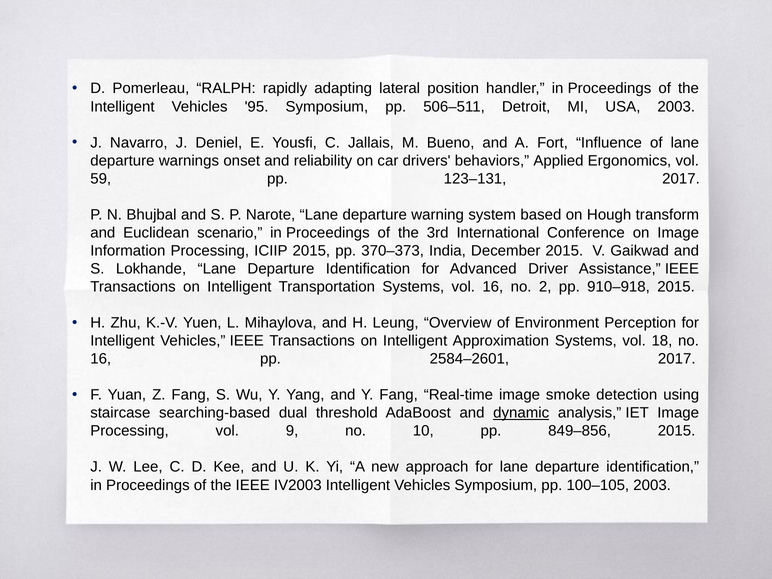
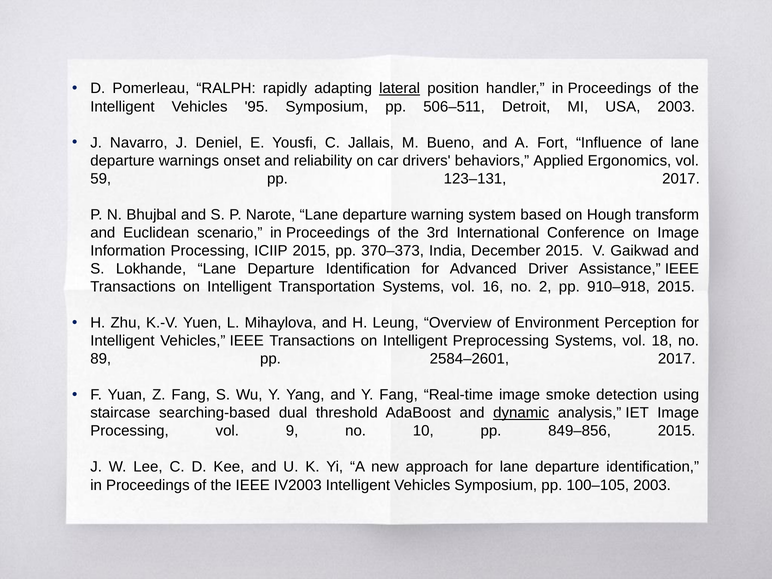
lateral underline: none -> present
Approximation: Approximation -> Preprocessing
16 at (101, 359): 16 -> 89
